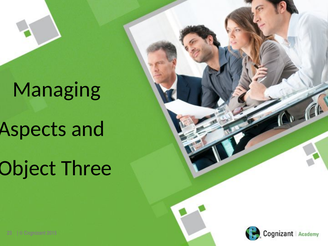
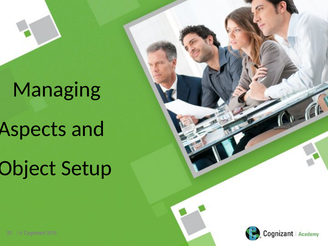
Three: Three -> Setup
